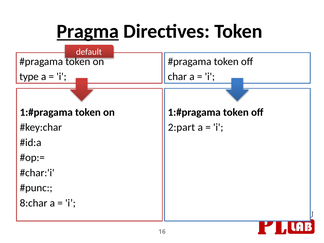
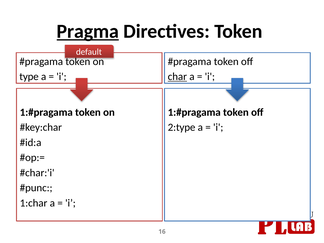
char underline: none -> present
2:part: 2:part -> 2:type
8:char: 8:char -> 1:char
